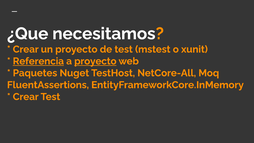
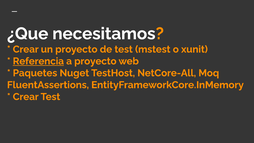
proyecto at (95, 61) underline: present -> none
